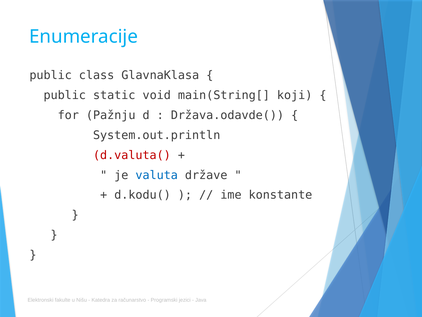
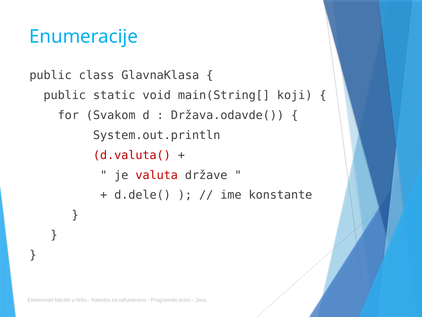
Pažnju: Pažnju -> Svakom
valuta colour: blue -> red
d.kodu(: d.kodu( -> d.dele(
